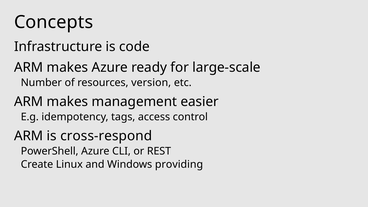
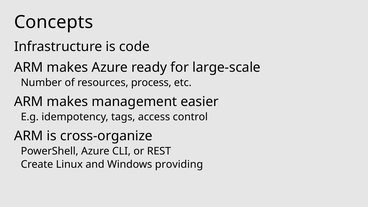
version: version -> process
cross-respond: cross-respond -> cross-organize
